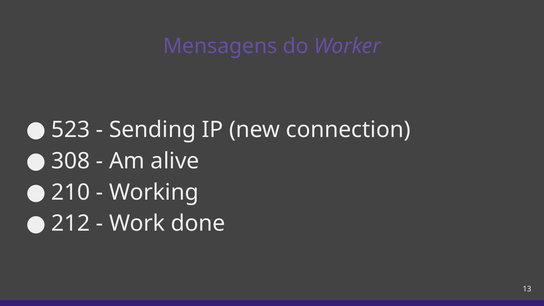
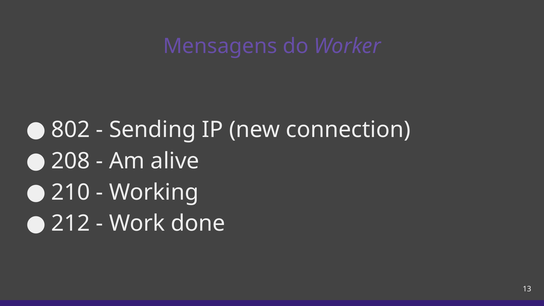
523: 523 -> 802
308: 308 -> 208
